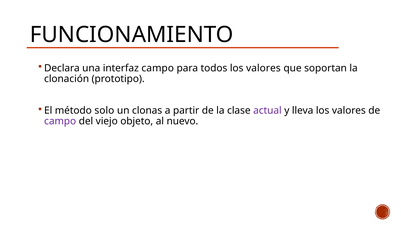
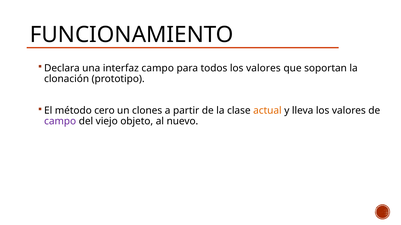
solo: solo -> cero
clonas: clonas -> clones
actual colour: purple -> orange
